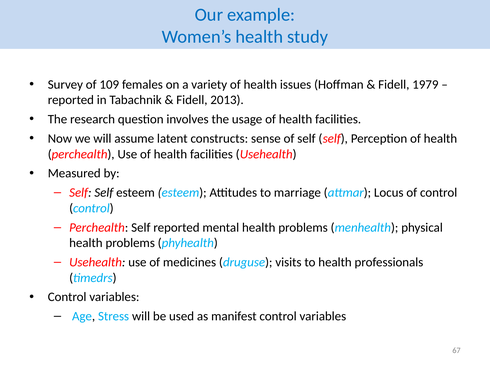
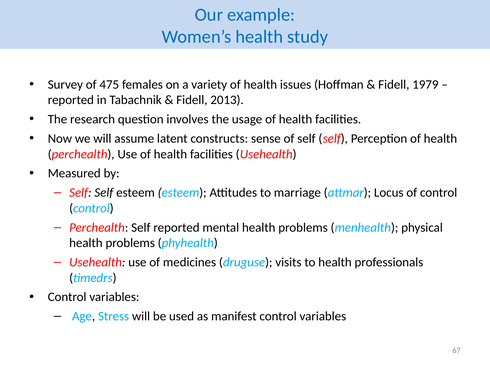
109: 109 -> 475
